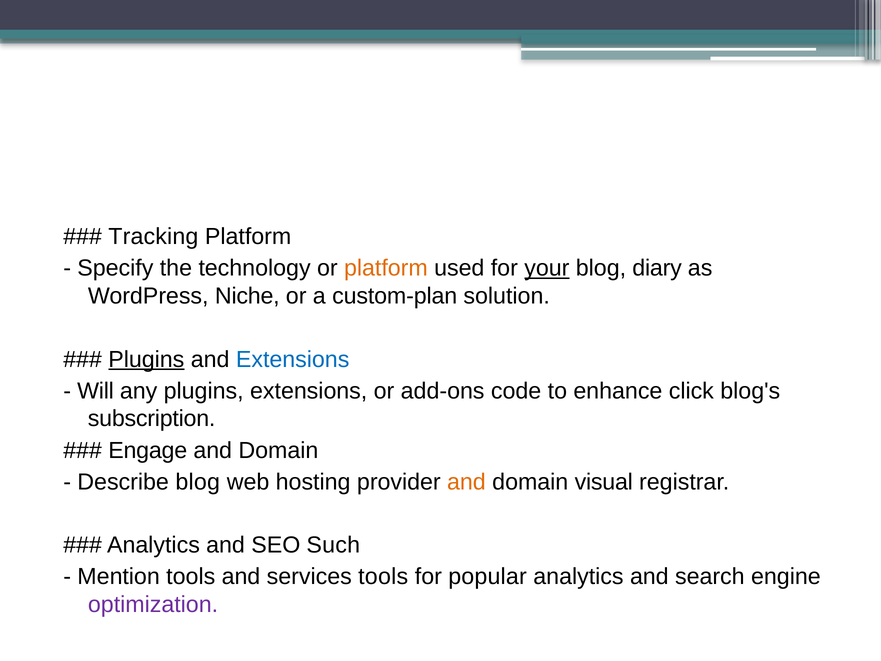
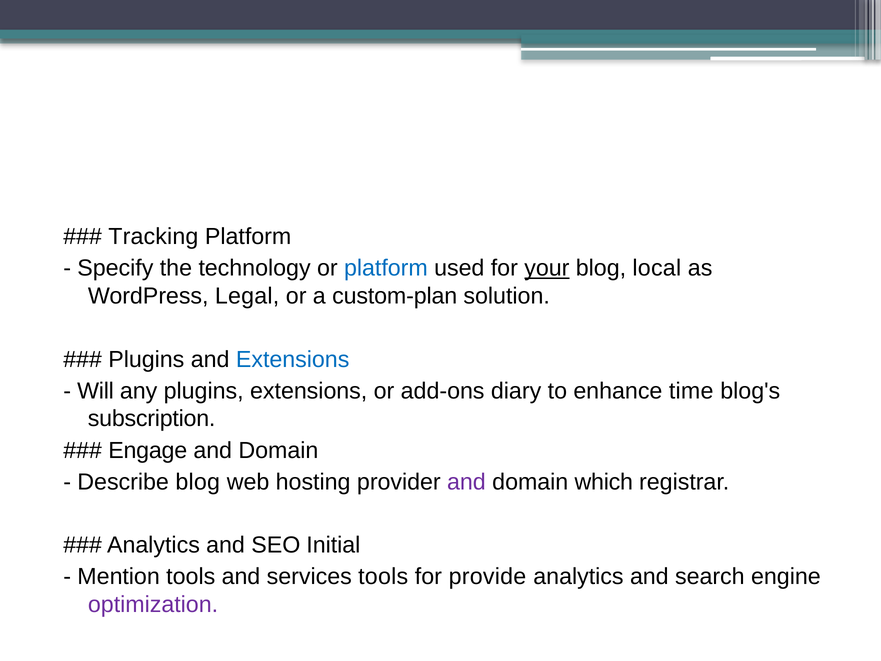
platform at (386, 268) colour: orange -> blue
diary: diary -> local
Niche: Niche -> Legal
Plugins at (146, 359) underline: present -> none
code: code -> diary
click: click -> time
and at (466, 482) colour: orange -> purple
visual: visual -> which
Such: Such -> Initial
popular: popular -> provide
